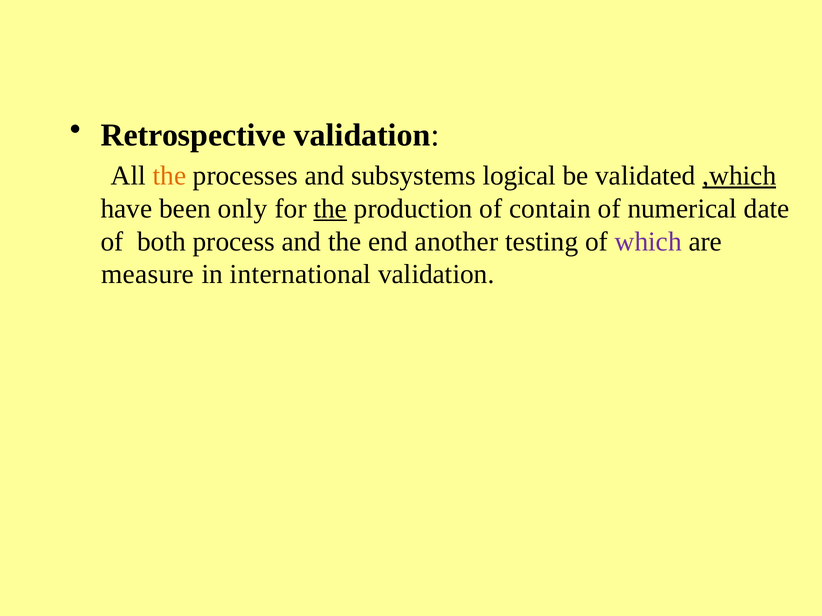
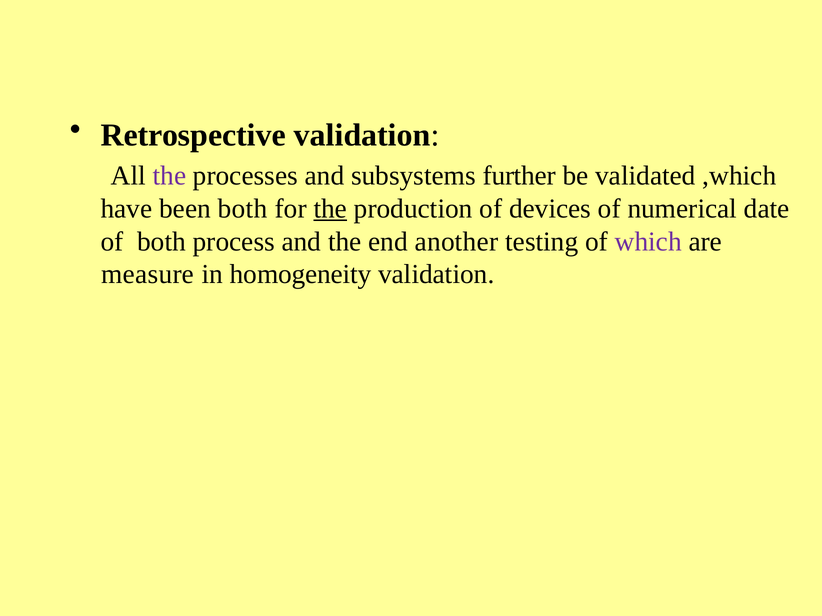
the at (169, 176) colour: orange -> purple
logical: logical -> further
,which underline: present -> none
been only: only -> both
contain: contain -> devices
international: international -> homogeneity
